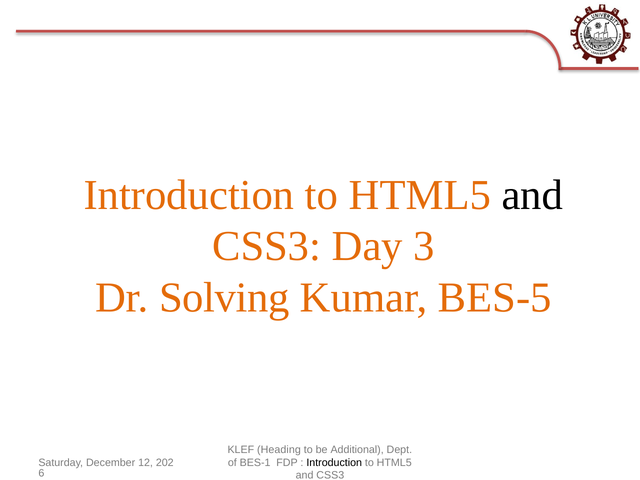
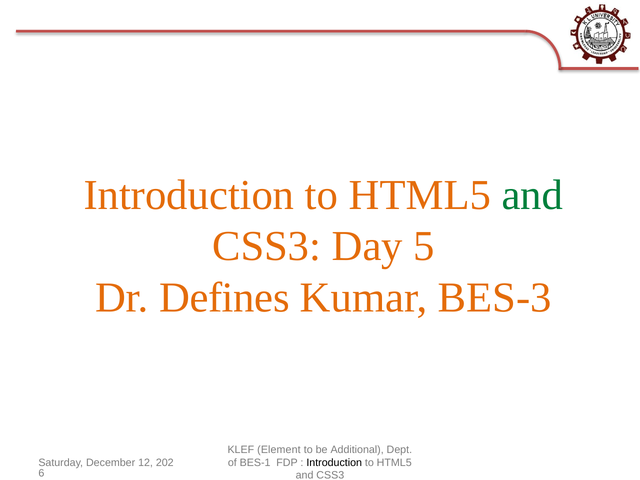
and at (532, 195) colour: black -> green
3: 3 -> 5
Solving: Solving -> Defines
BES-5: BES-5 -> BES-3
Heading: Heading -> Element
